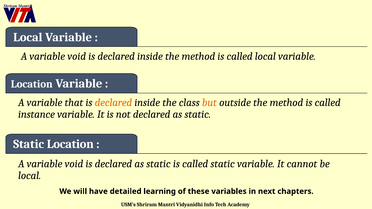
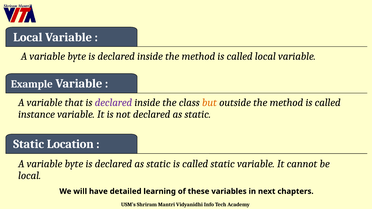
void at (77, 56): void -> byte
Location at (32, 84): Location -> Example
declared at (113, 103) colour: orange -> purple
void at (74, 164): void -> byte
